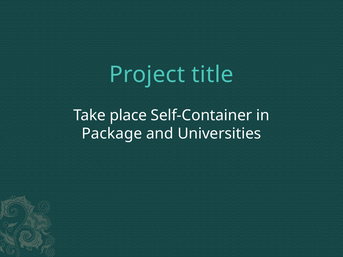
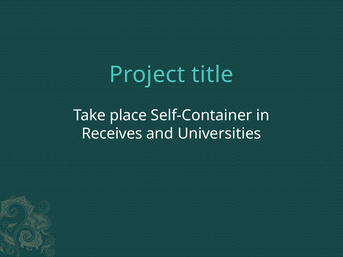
Package: Package -> Receives
